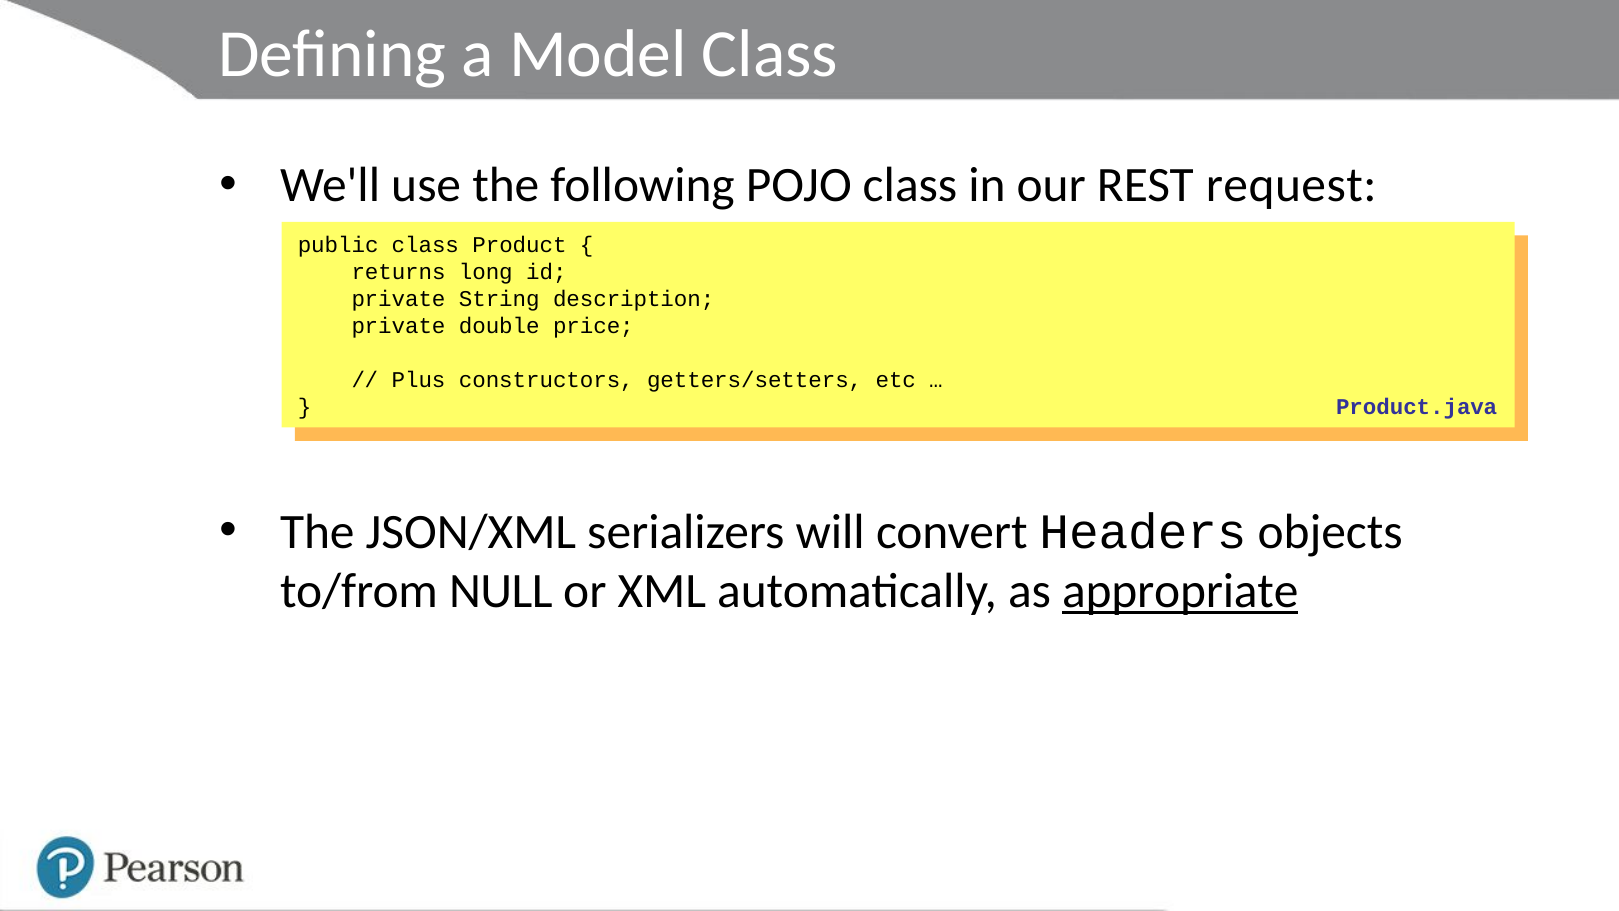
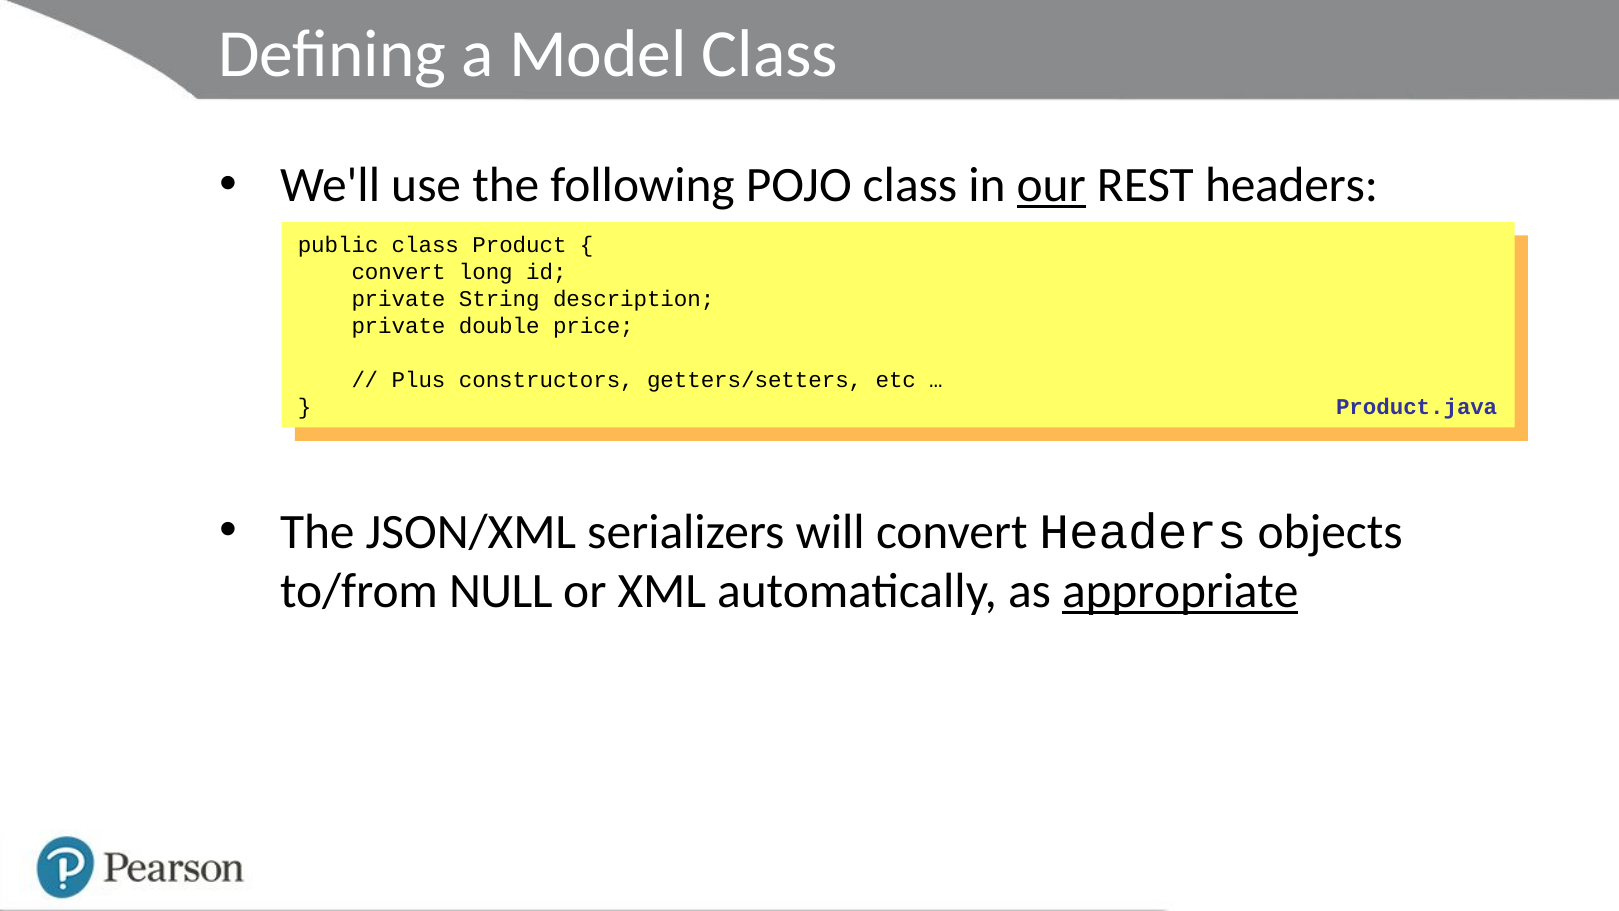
our underline: none -> present
REST request: request -> headers
returns at (399, 272): returns -> convert
